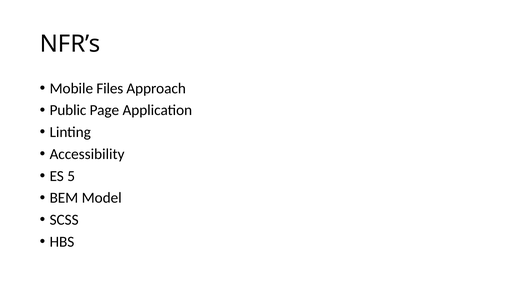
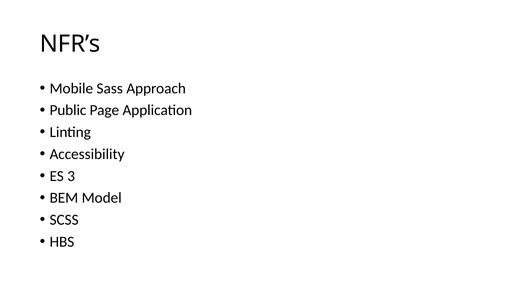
Files: Files -> Sass
5: 5 -> 3
